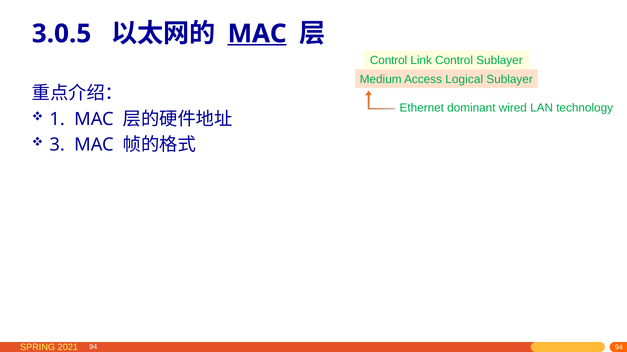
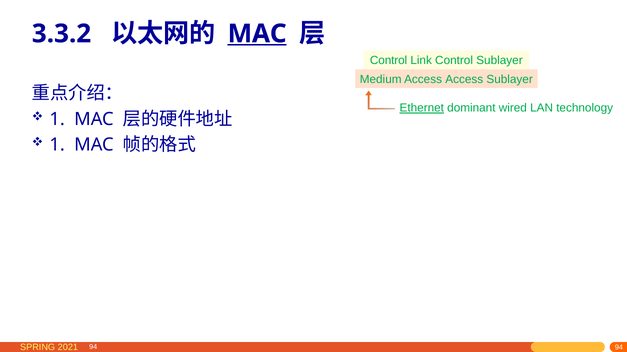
3.0.5: 3.0.5 -> 3.3.2
Access Logical: Logical -> Access
Ethernet underline: none -> present
3 at (57, 145): 3 -> 1
